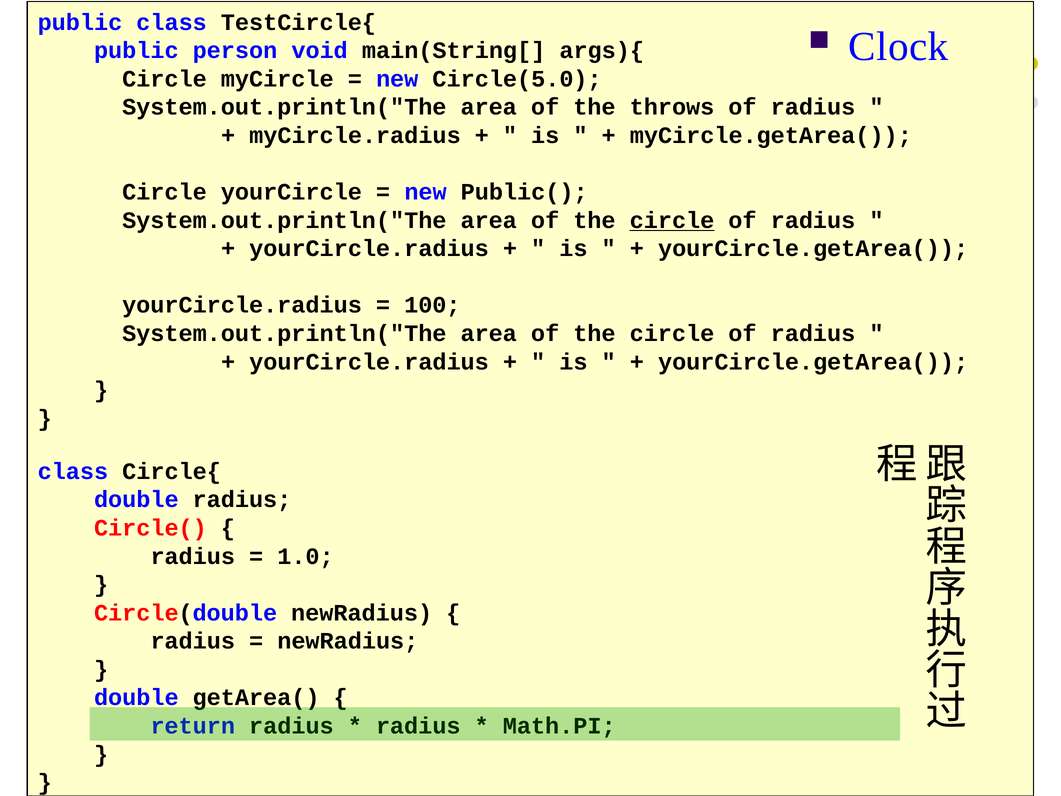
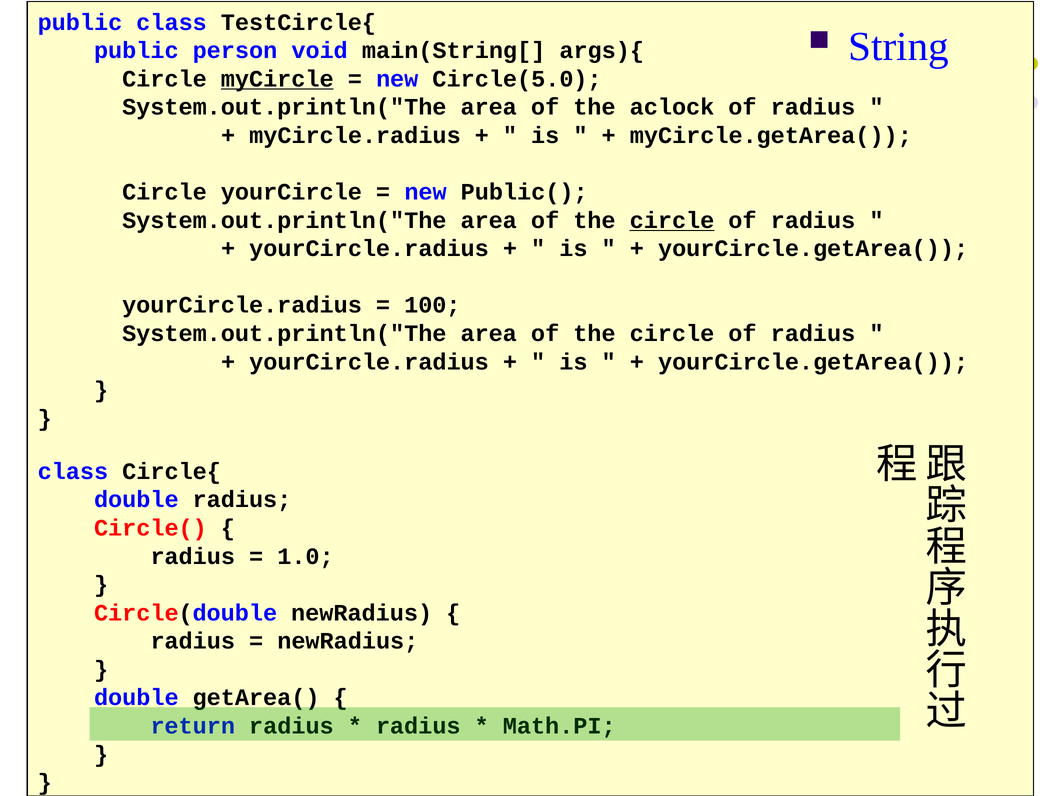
Clock: Clock -> String
myCircle underline: none -> present
throws: throws -> aclock
